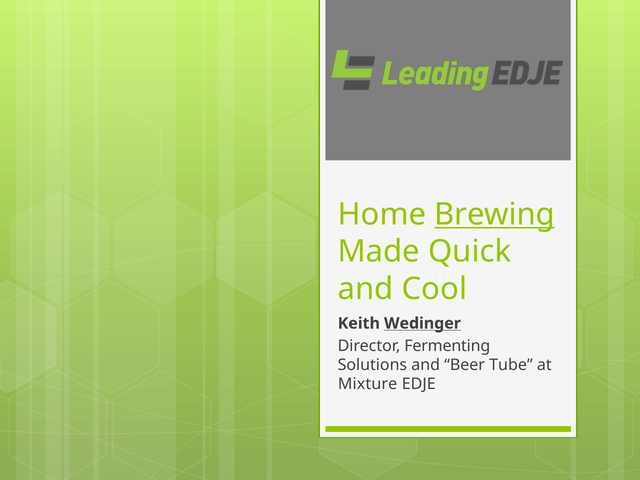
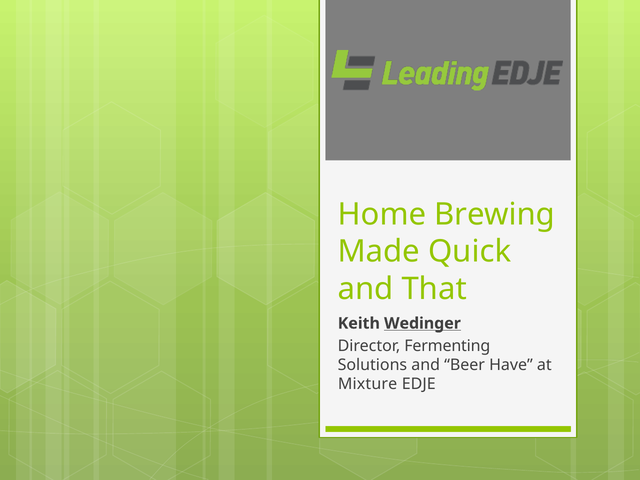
Brewing underline: present -> none
Cool: Cool -> That
Tube: Tube -> Have
